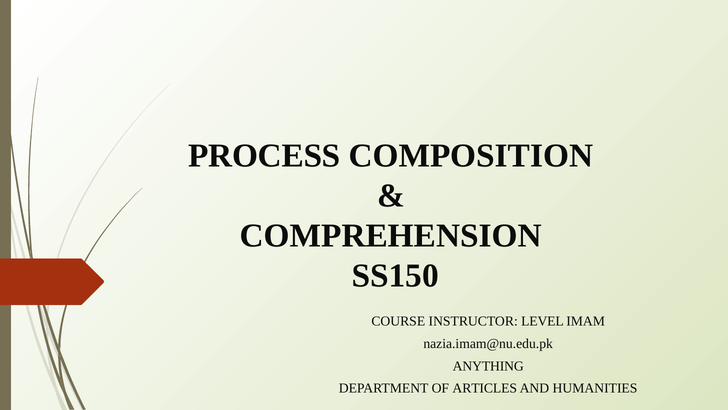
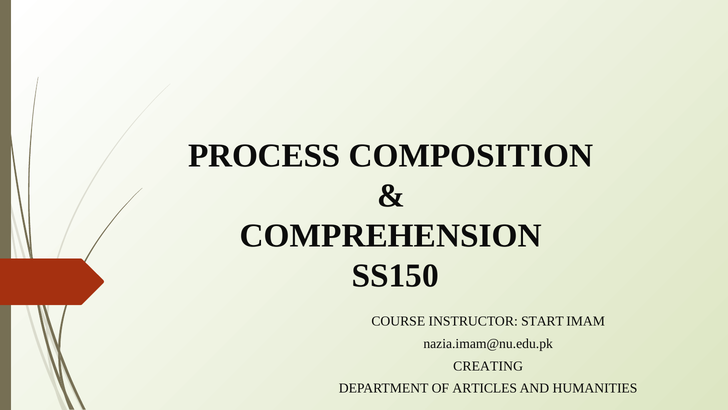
LEVEL: LEVEL -> START
ANYTHING: ANYTHING -> CREATING
